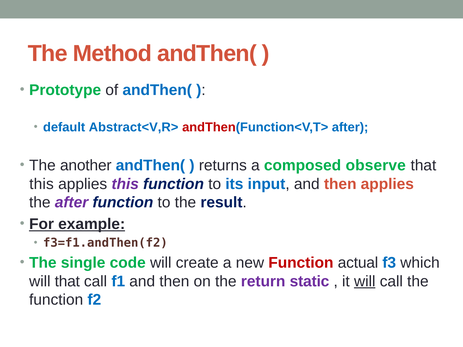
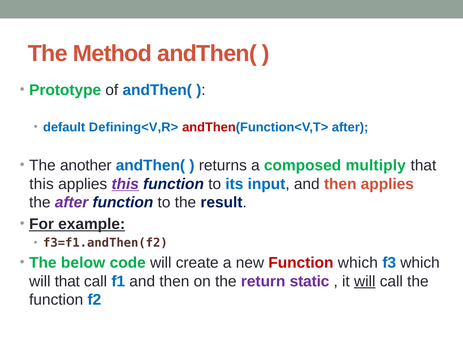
Abstract<V,R>: Abstract<V,R> -> Defining<V,R>
observe: observe -> multiply
this at (125, 184) underline: none -> present
single: single -> below
Function actual: actual -> which
